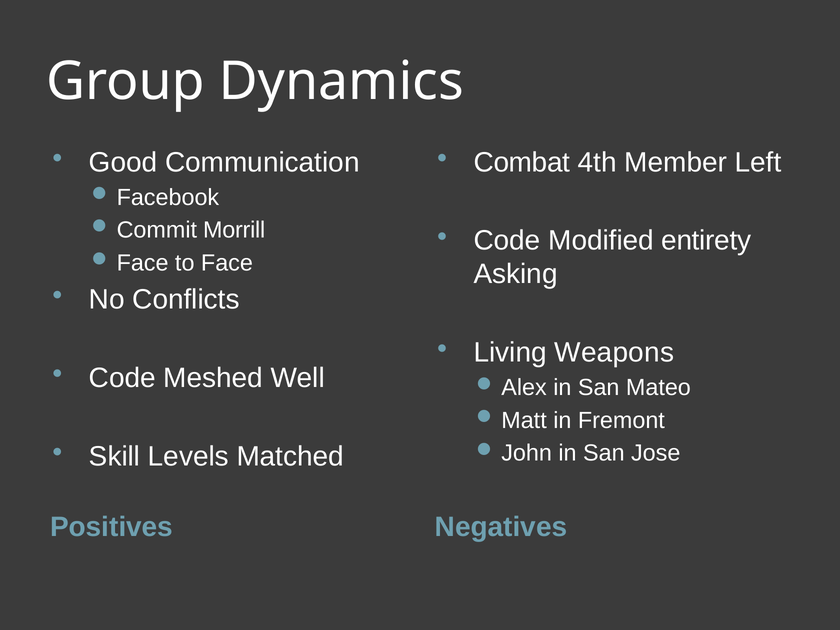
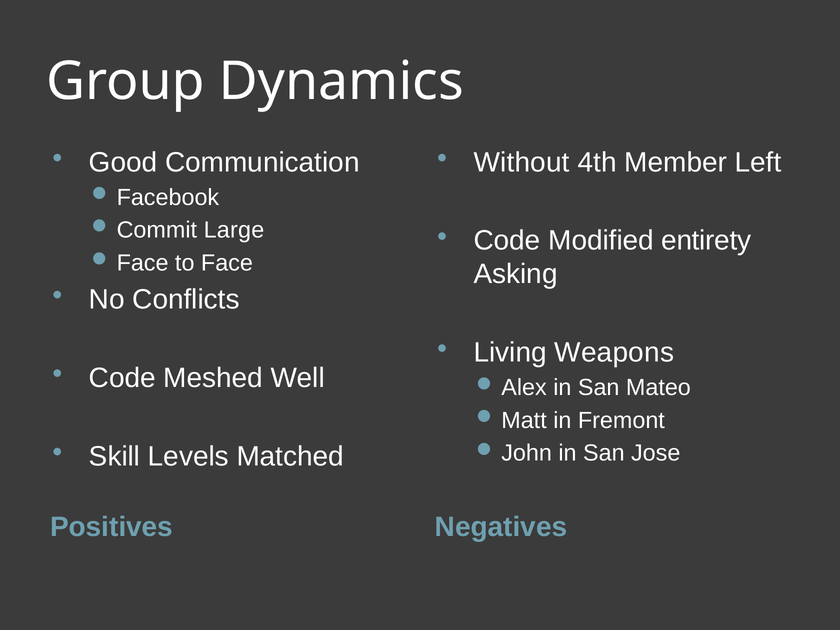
Combat: Combat -> Without
Morrill: Morrill -> Large
